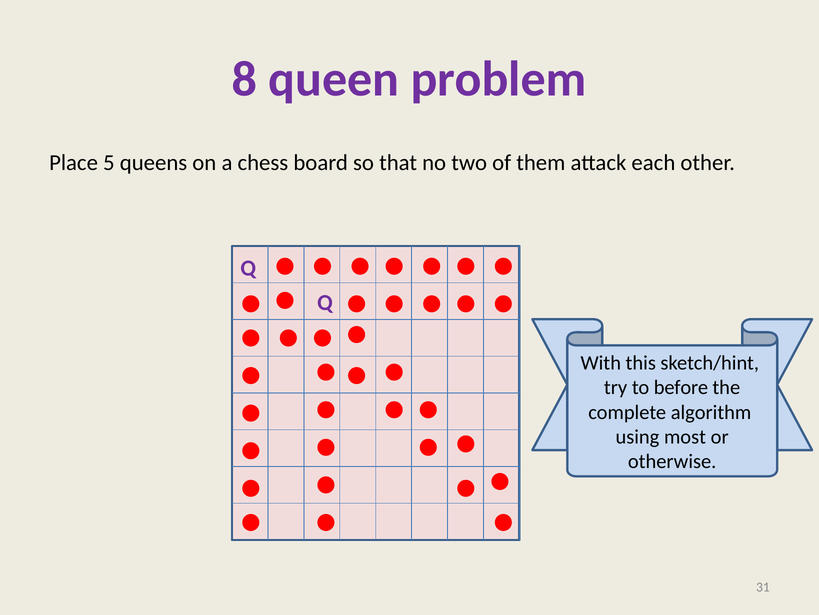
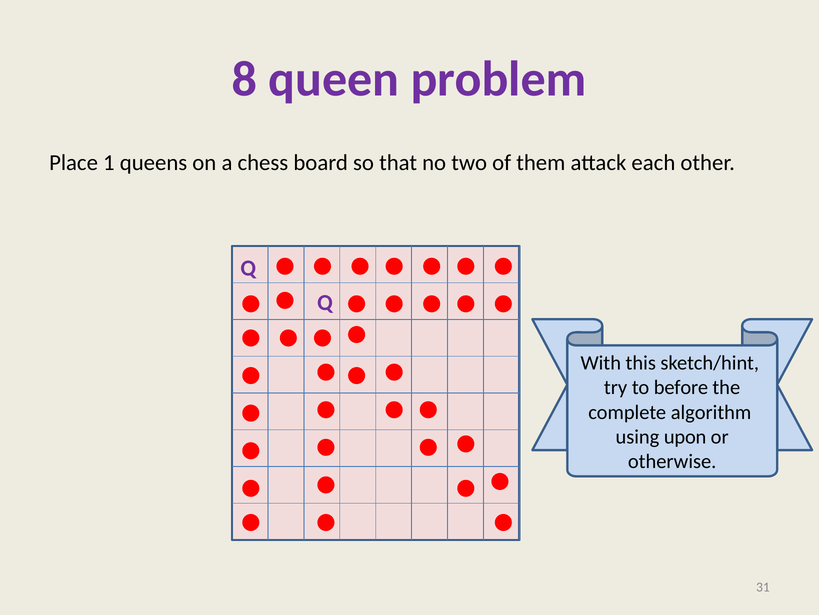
5: 5 -> 1
most: most -> upon
